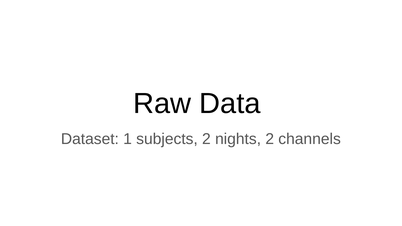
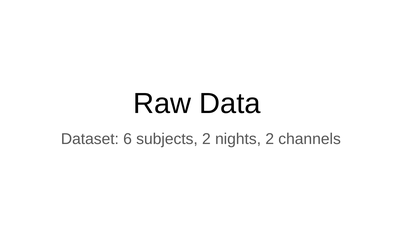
1: 1 -> 6
